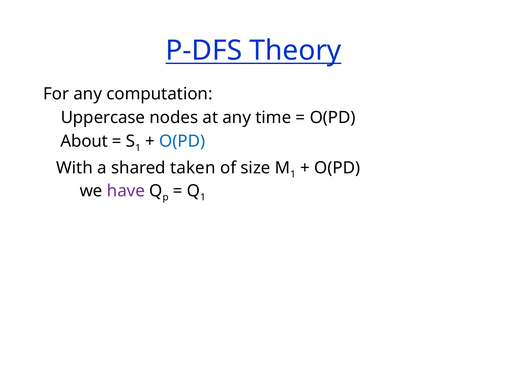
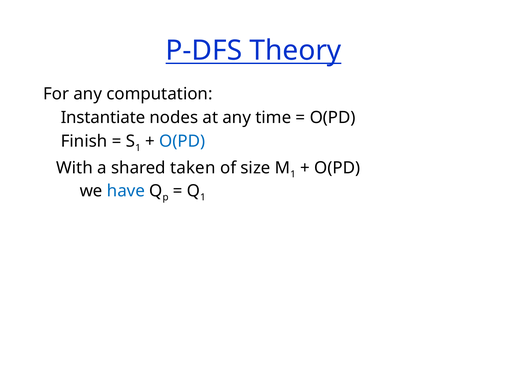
Uppercase: Uppercase -> Instantiate
About: About -> Finish
have colour: purple -> blue
